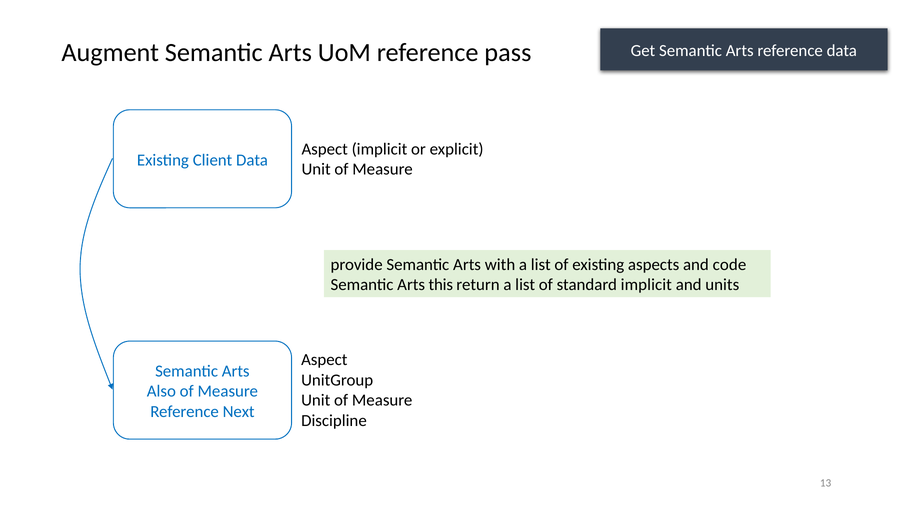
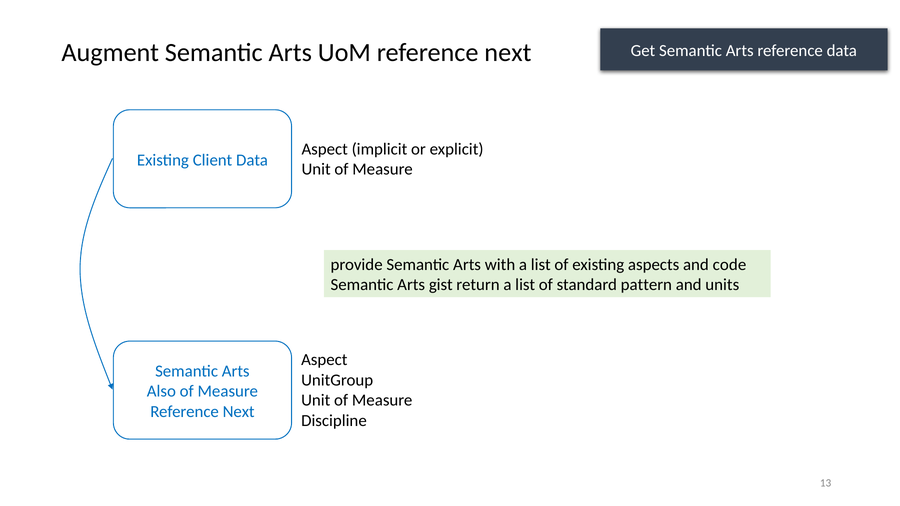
UoM reference pass: pass -> next
this: this -> gist
standard implicit: implicit -> pattern
